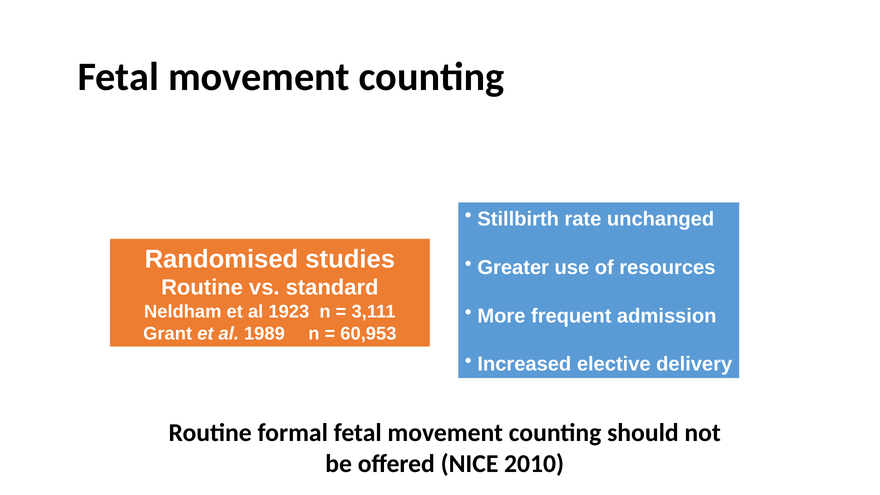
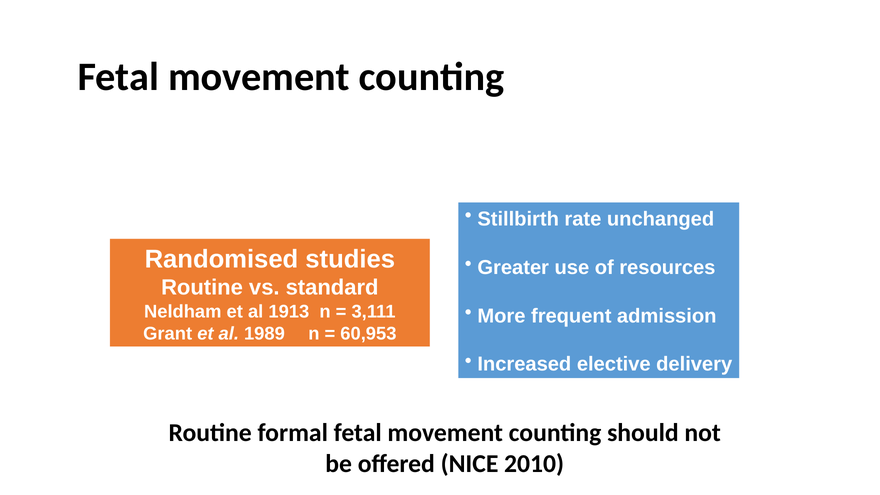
1923: 1923 -> 1913
